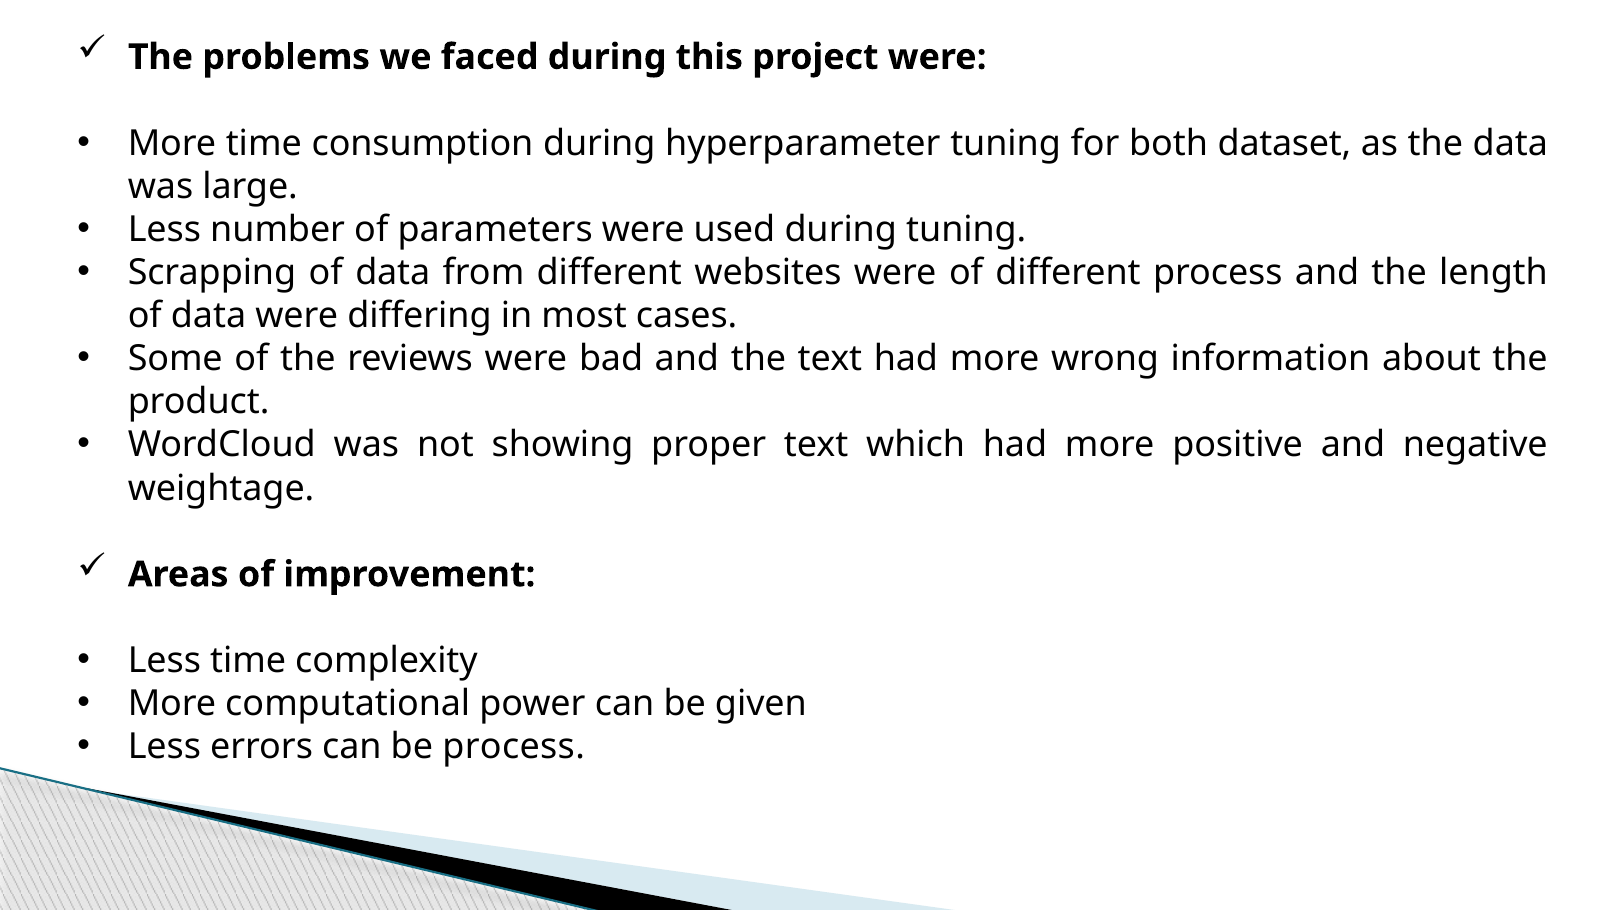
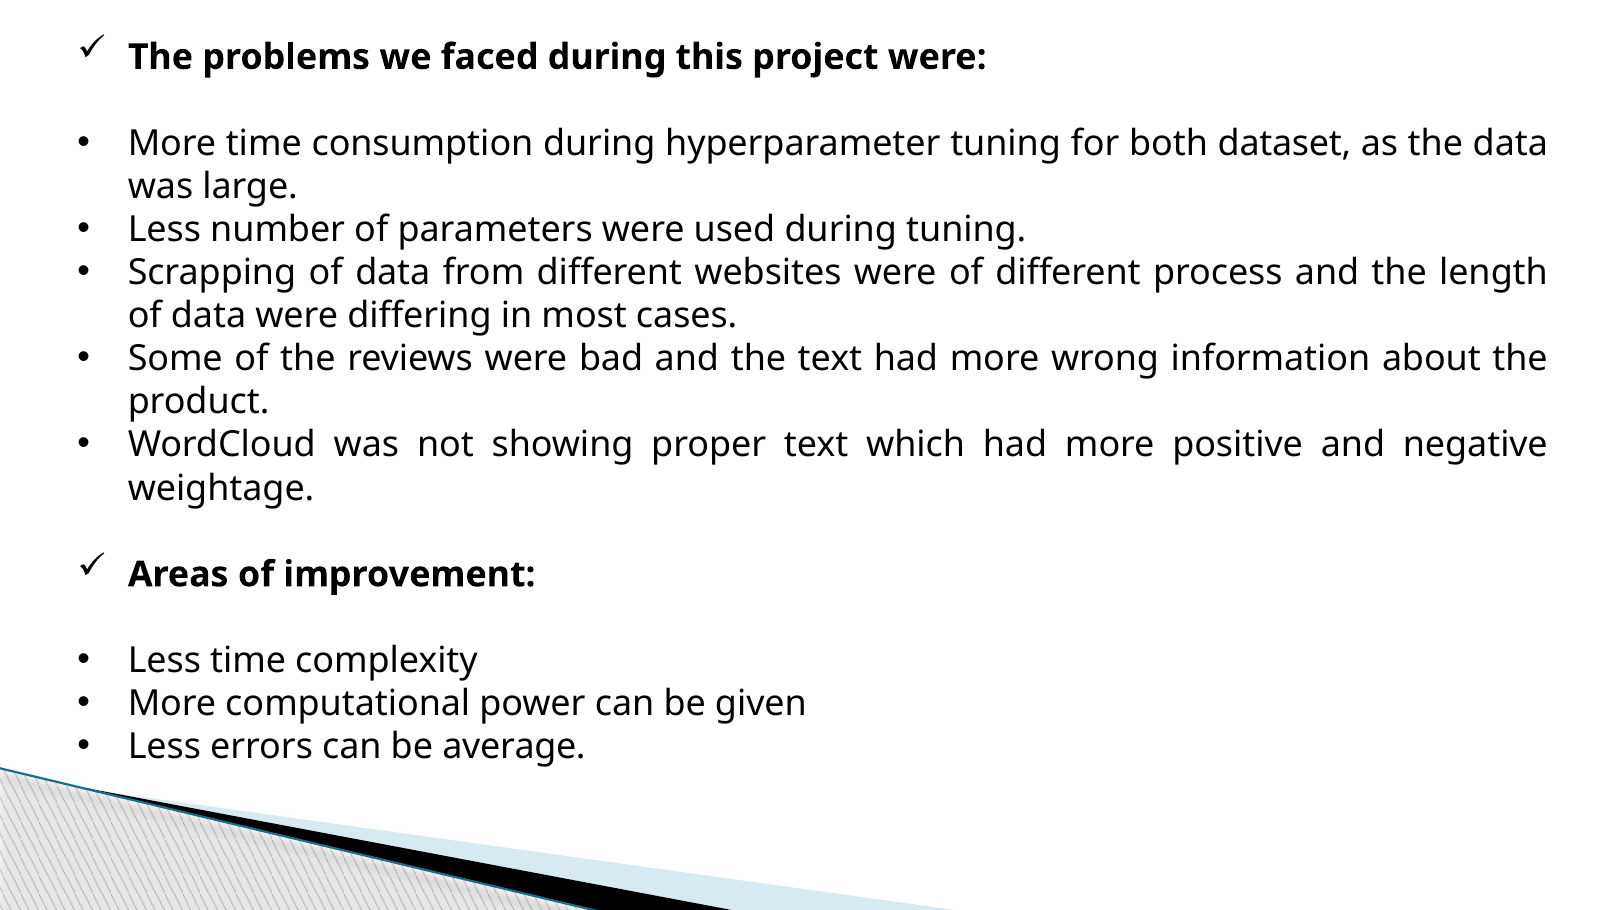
be process: process -> average
